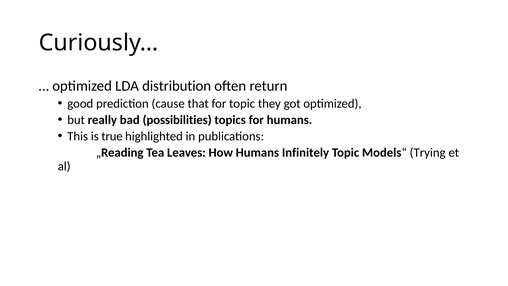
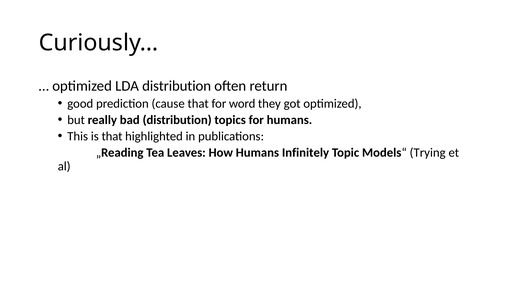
for topic: topic -> word
bad possibilities: possibilities -> distribution
is true: true -> that
